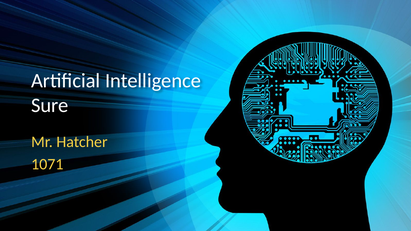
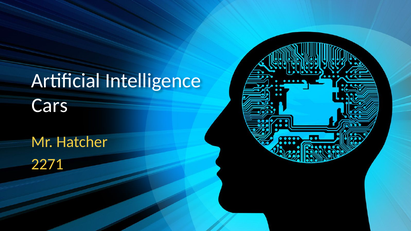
Sure: Sure -> Cars
1071: 1071 -> 2271
